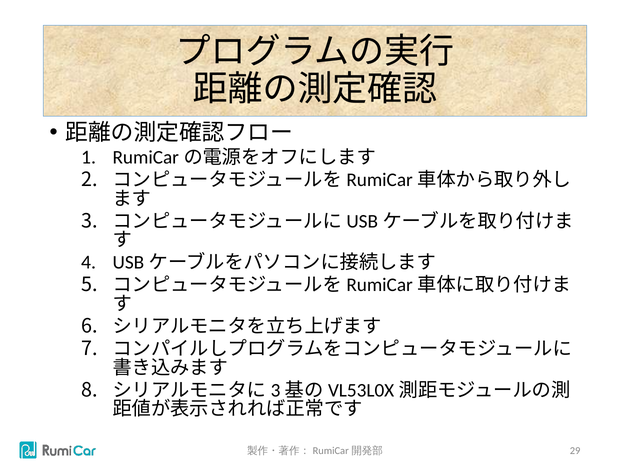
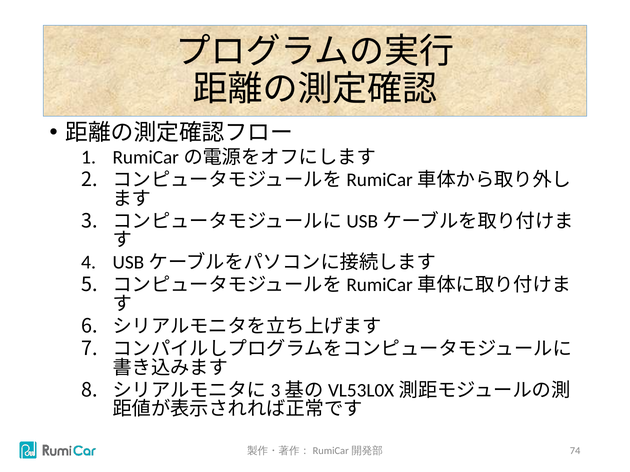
29: 29 -> 74
